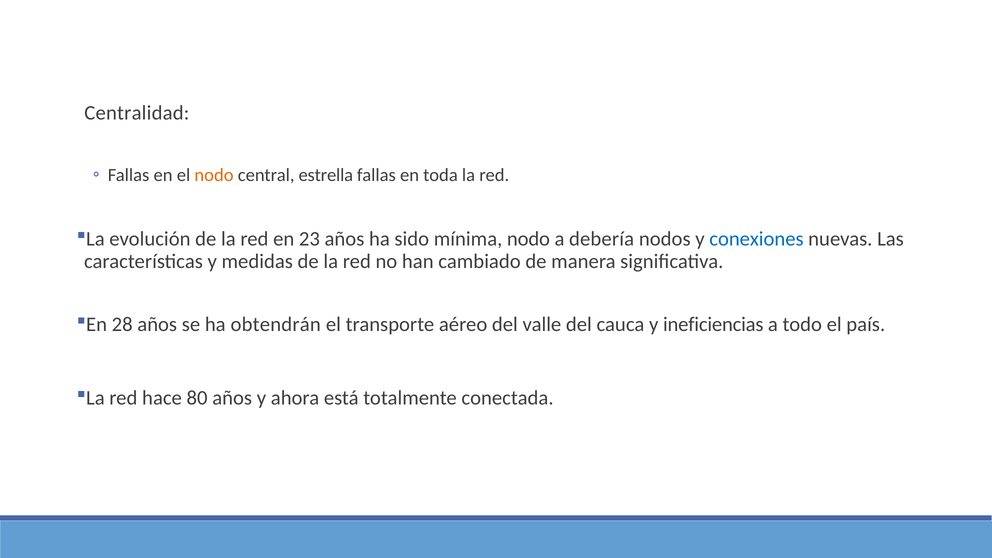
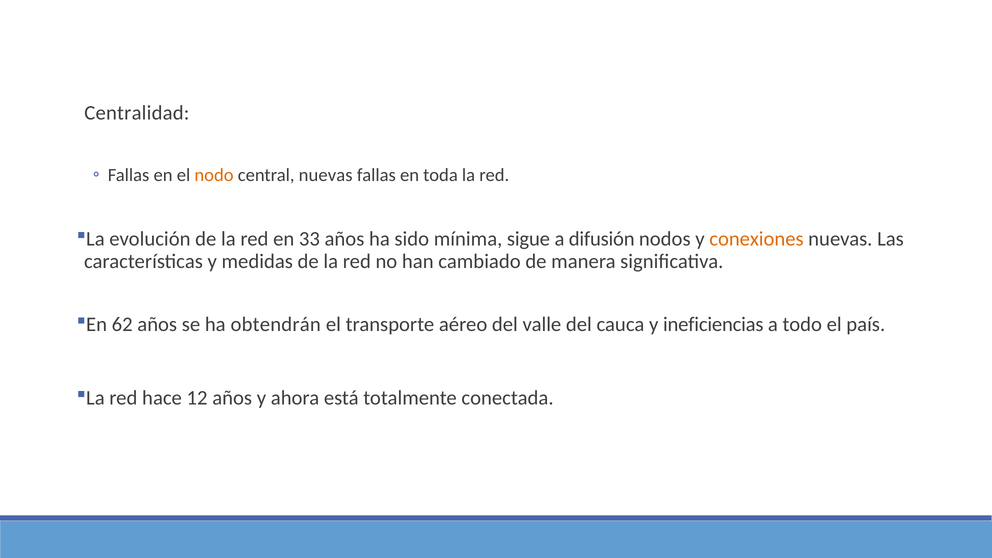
central estrella: estrella -> nuevas
23: 23 -> 33
mínima nodo: nodo -> sigue
debería: debería -> difusión
conexiones colour: blue -> orange
28: 28 -> 62
80: 80 -> 12
